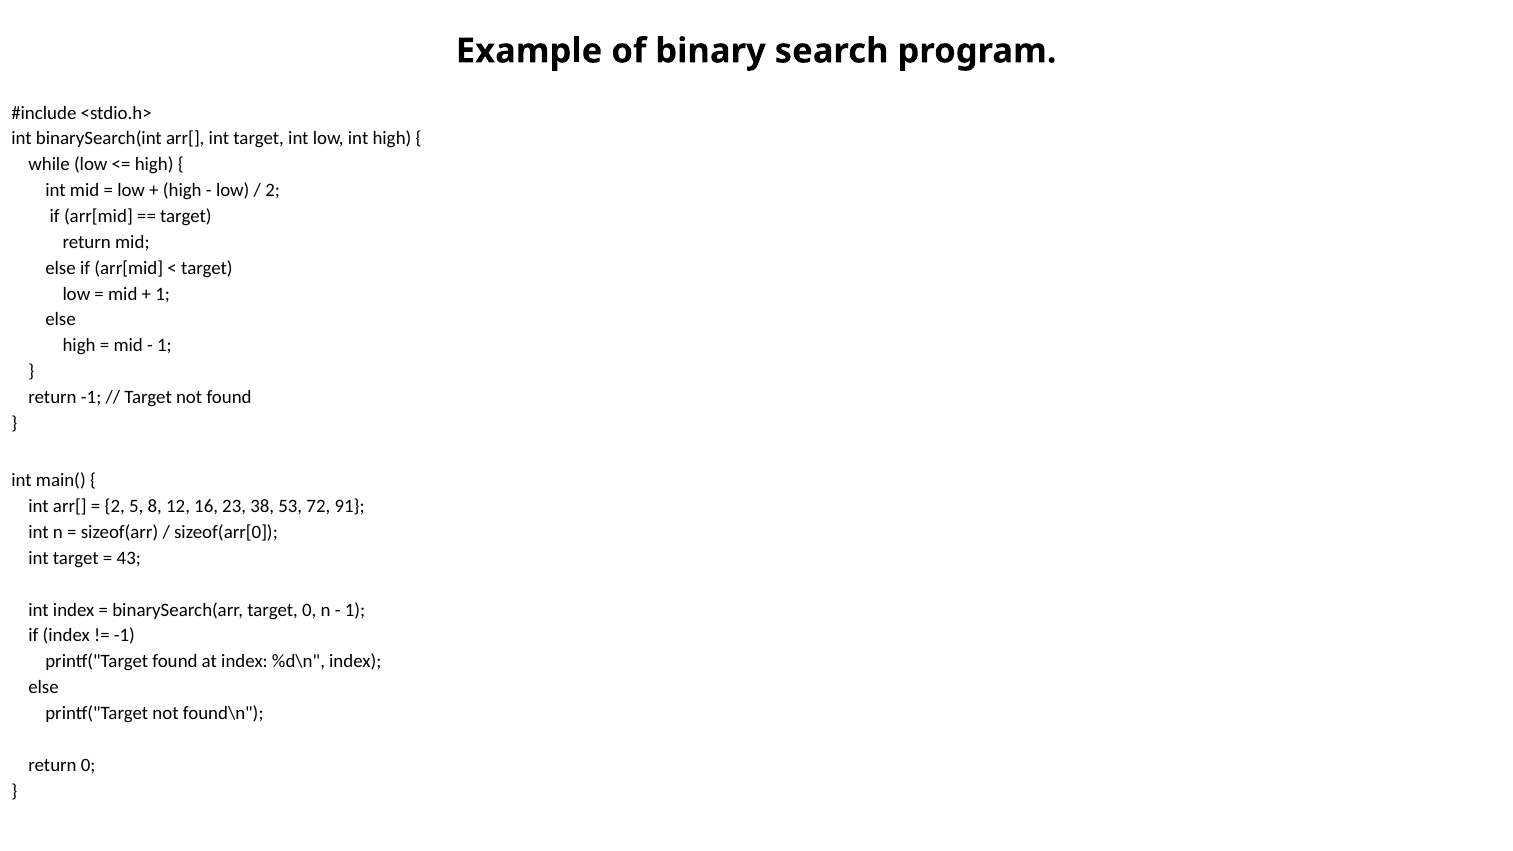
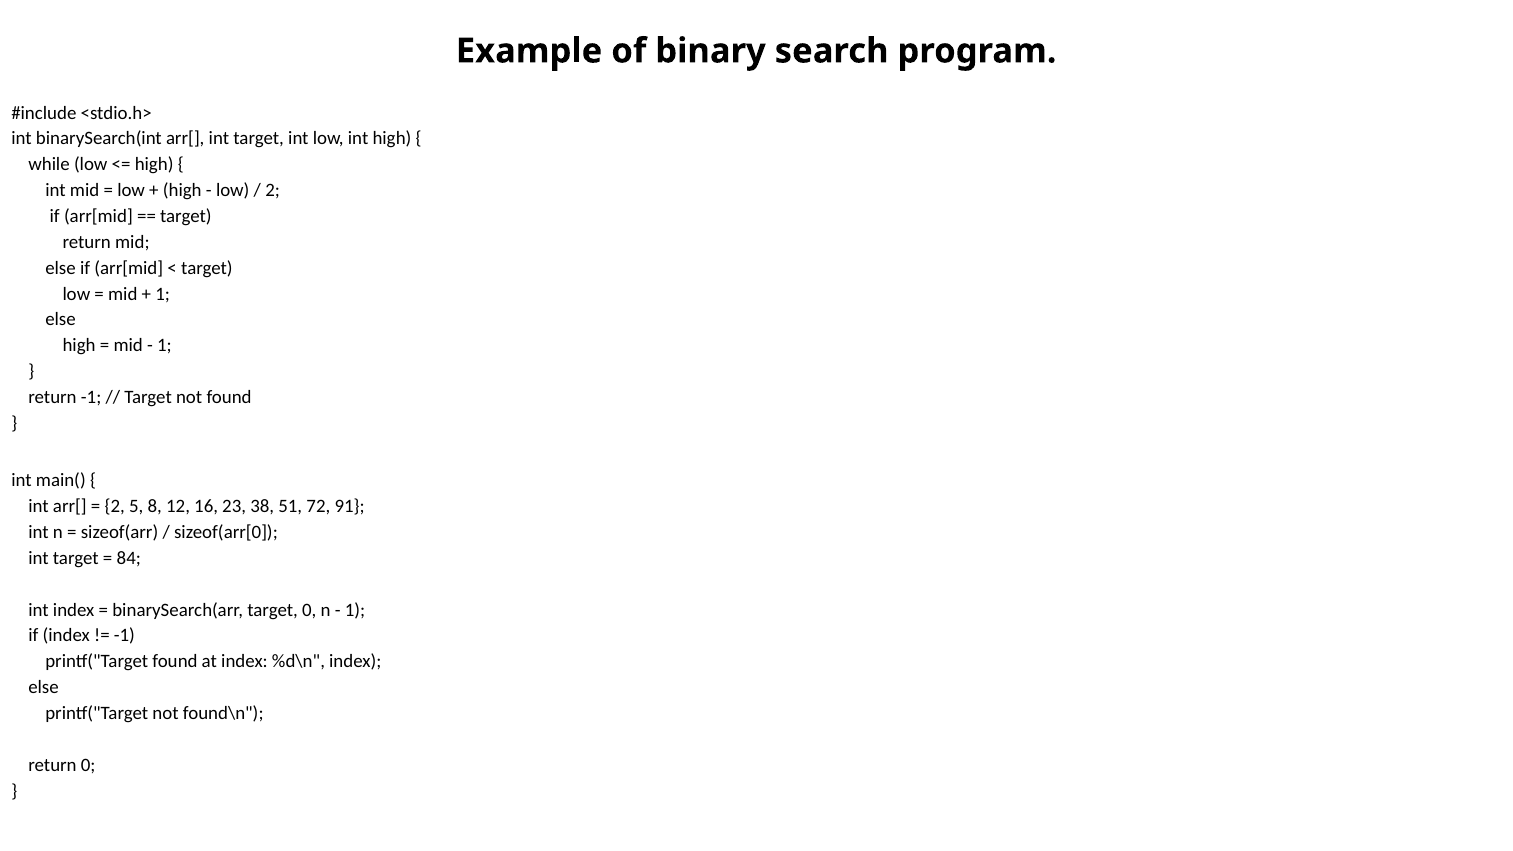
53: 53 -> 51
43: 43 -> 84
